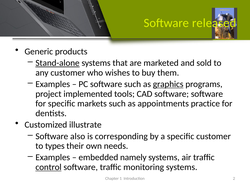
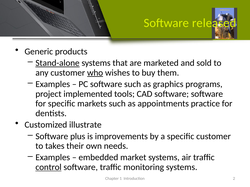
who underline: none -> present
graphics underline: present -> none
also: also -> plus
corresponding: corresponding -> improvements
types: types -> takes
namely: namely -> market
